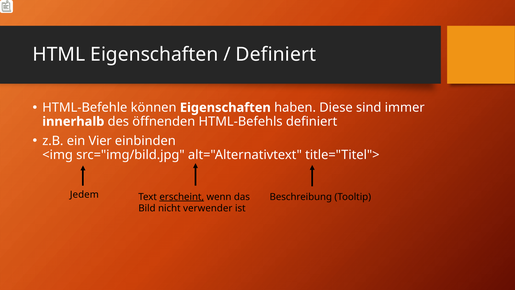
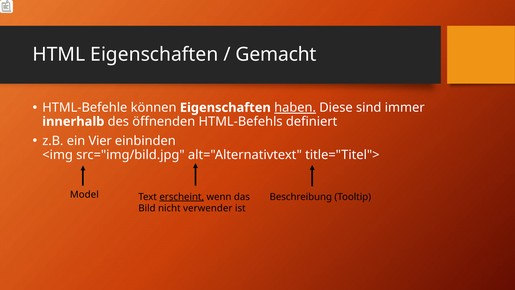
Definiert at (276, 55): Definiert -> Gemacht
haben underline: none -> present
Jedem: Jedem -> Model
